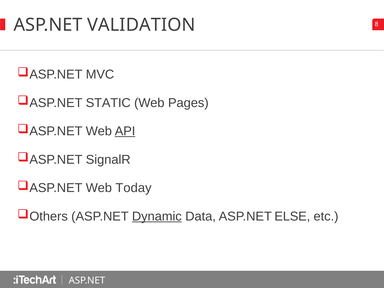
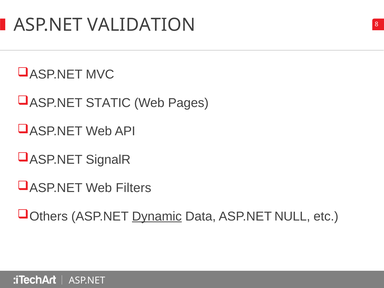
API underline: present -> none
Today: Today -> Filters
ELSE: ELSE -> NULL
